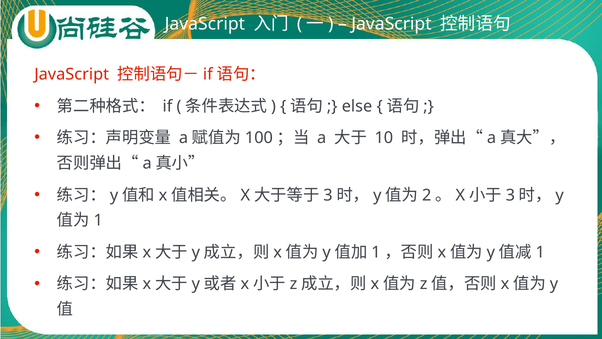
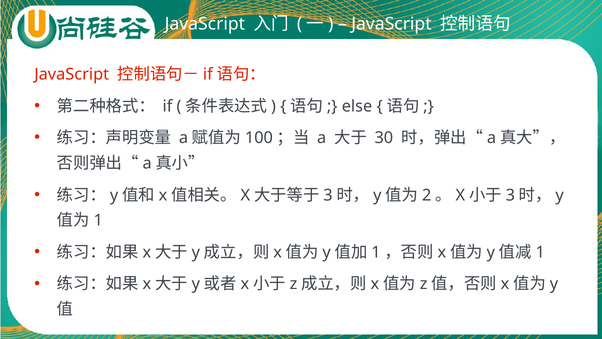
10: 10 -> 30
